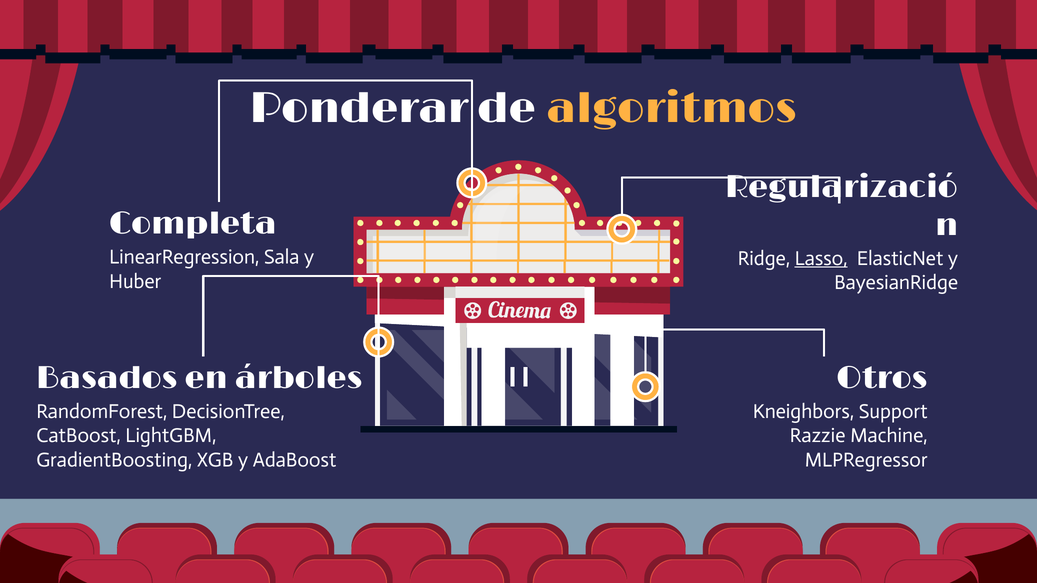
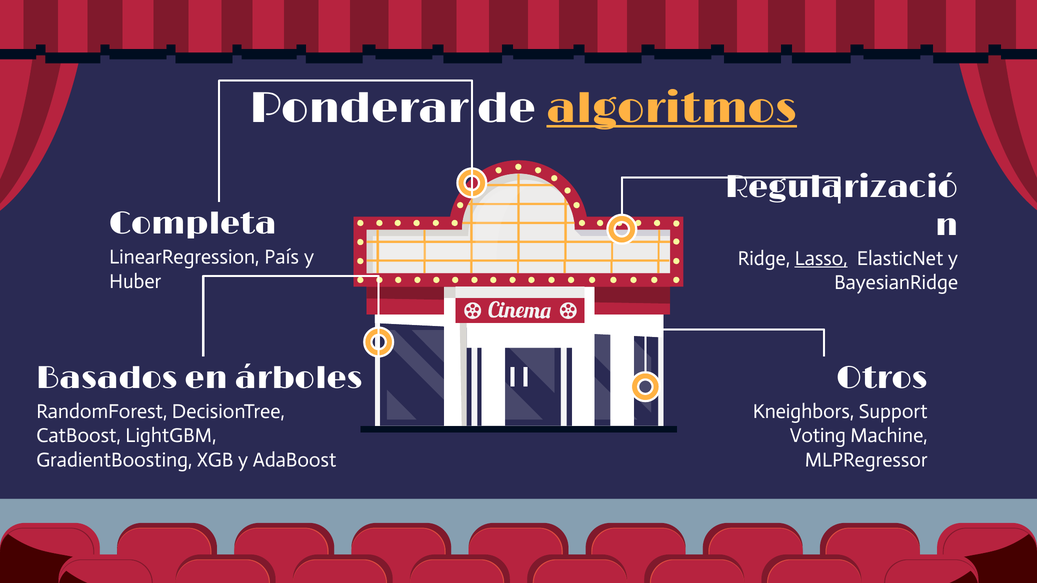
algoritmos underline: none -> present
Sala: Sala -> País
Razzie: Razzie -> Voting
